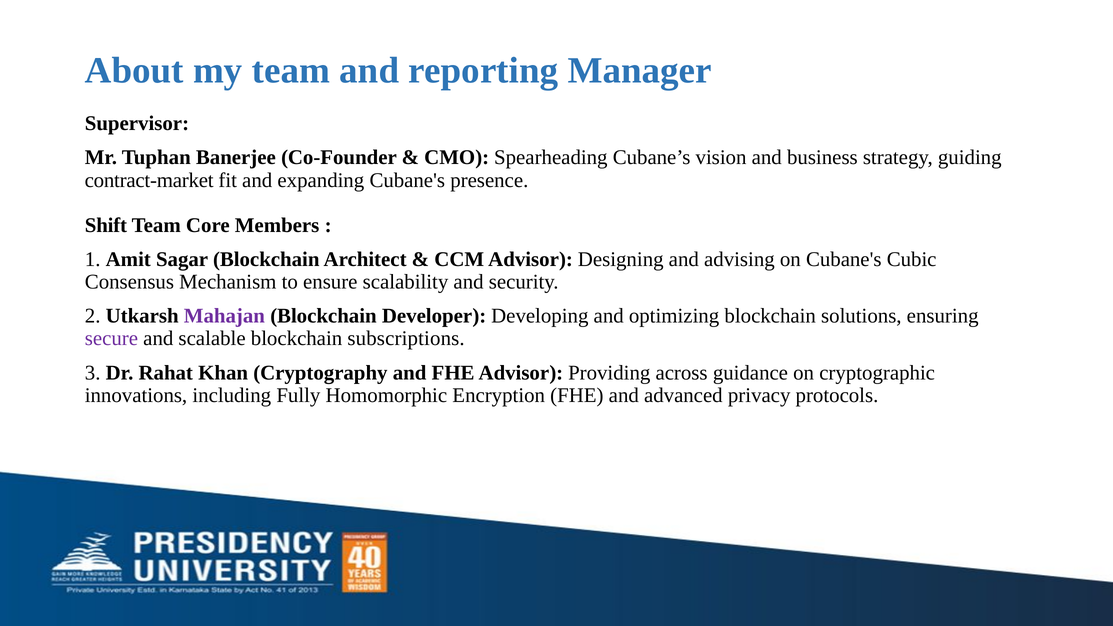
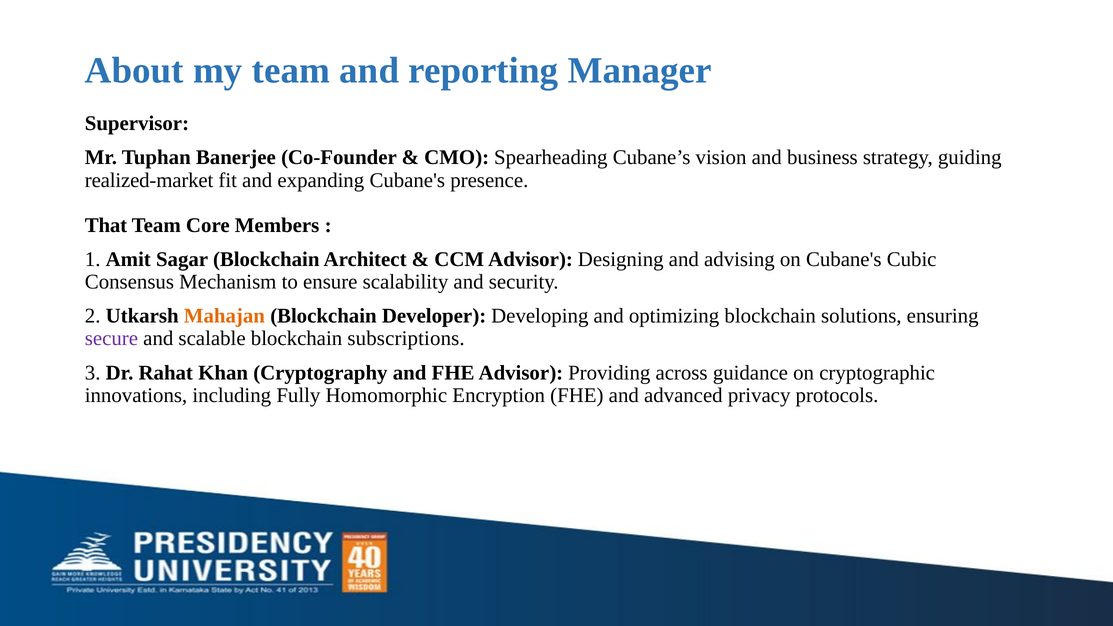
contract-market: contract-market -> realized-market
Shift: Shift -> That
Mahajan colour: purple -> orange
